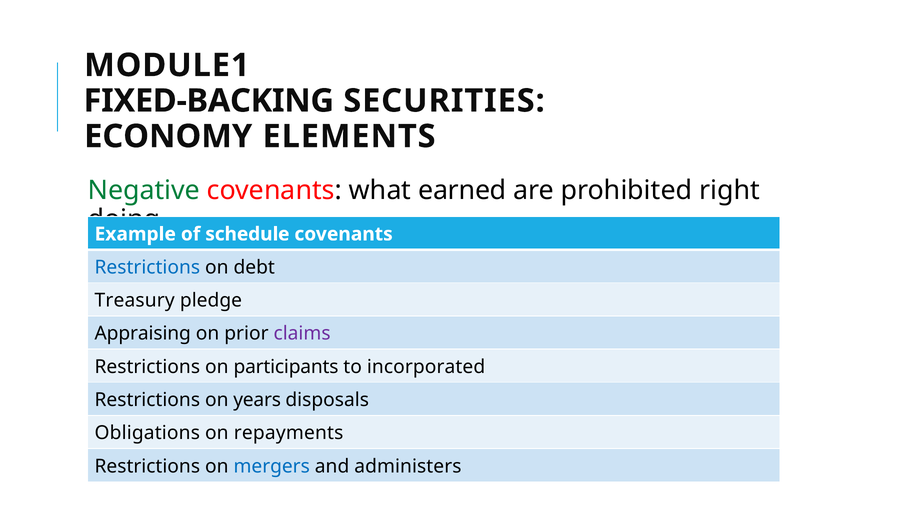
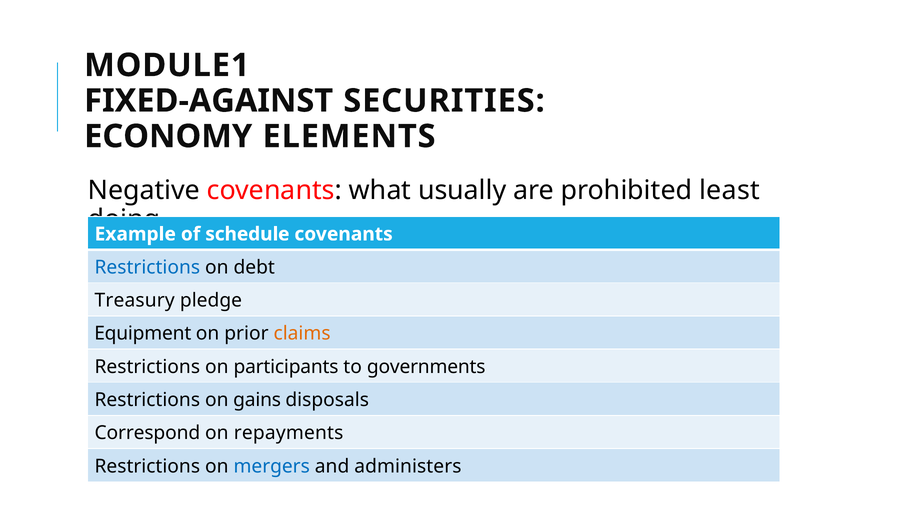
FIXED-BACKING: FIXED-BACKING -> FIXED-AGAINST
Negative colour: green -> black
earned: earned -> usually
right: right -> least
Appraising: Appraising -> Equipment
claims colour: purple -> orange
incorporated: incorporated -> governments
years: years -> gains
Obligations: Obligations -> Correspond
